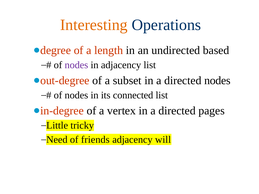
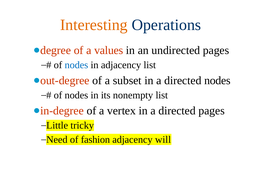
length: length -> values
undirected based: based -> pages
nodes at (76, 65) colour: purple -> blue
connected: connected -> nonempty
friends: friends -> fashion
